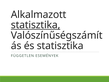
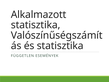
statisztika at (36, 25) underline: present -> none
